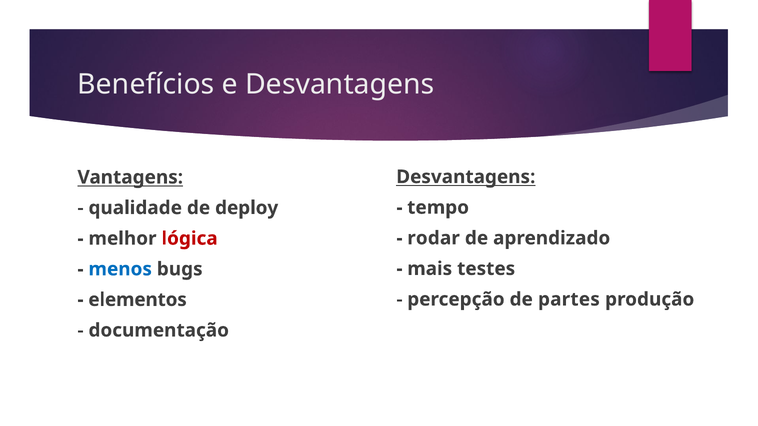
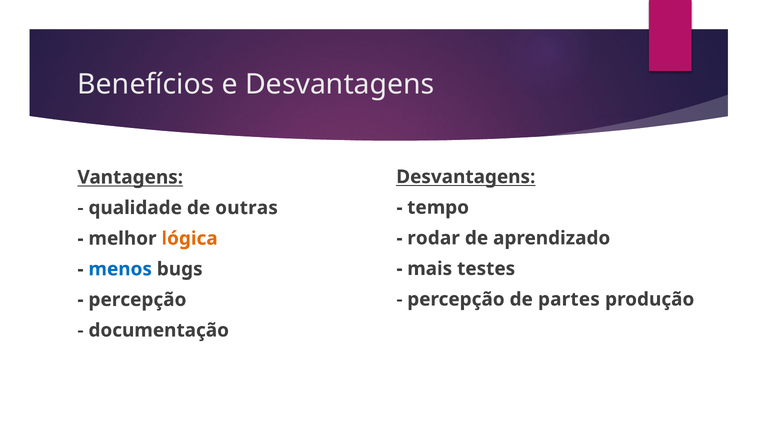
deploy: deploy -> outras
lógica colour: red -> orange
elementos at (138, 300): elementos -> percepção
